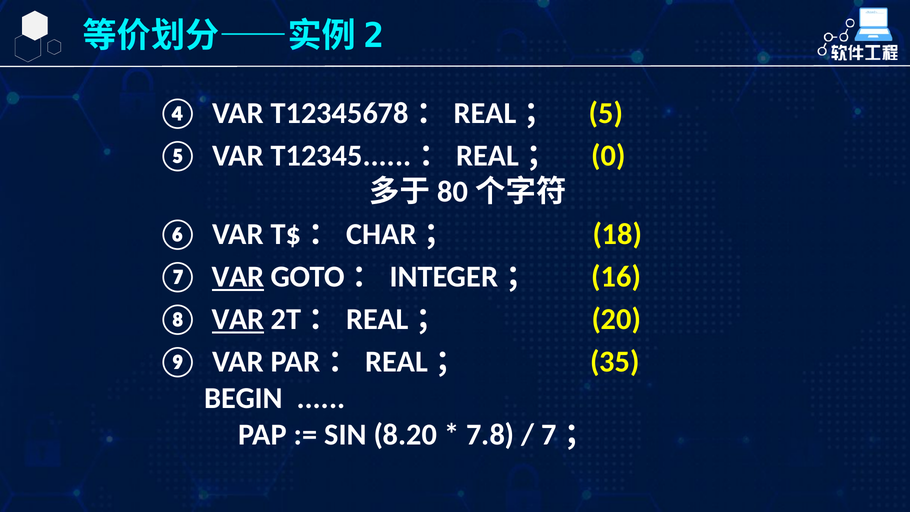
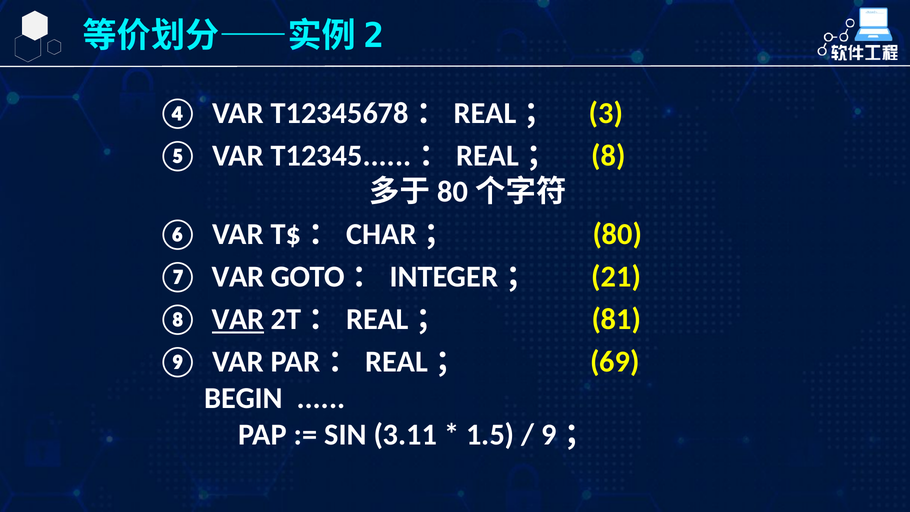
5: 5 -> 3
0: 0 -> 8
18: 18 -> 80
VAR at (238, 277) underline: present -> none
16: 16 -> 21
20: 20 -> 81
35: 35 -> 69
8.20: 8.20 -> 3.11
7.8: 7.8 -> 1.5
7: 7 -> 9
